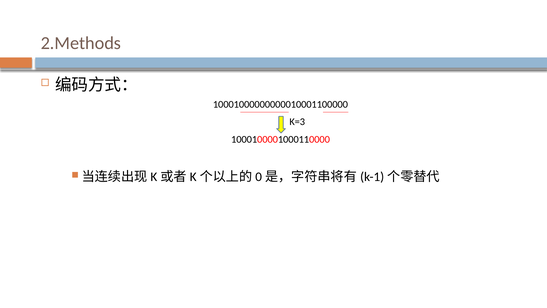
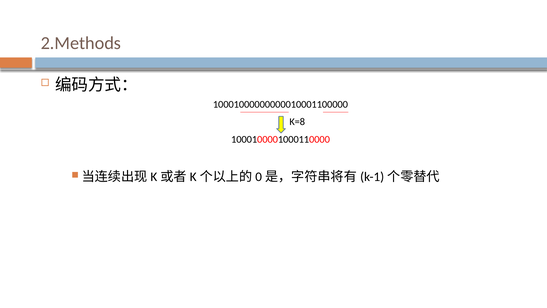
K=3: K=3 -> K=8
